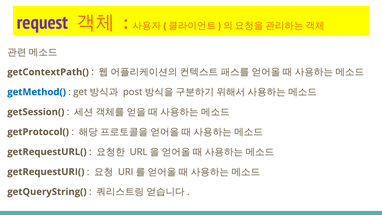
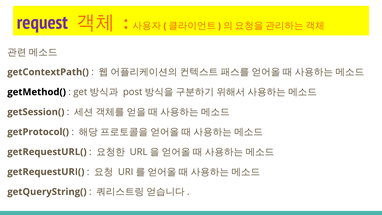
getMethod( colour: blue -> black
